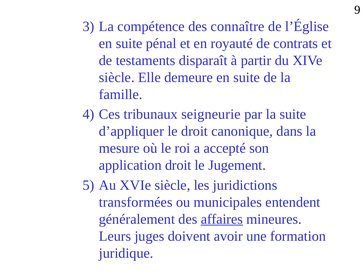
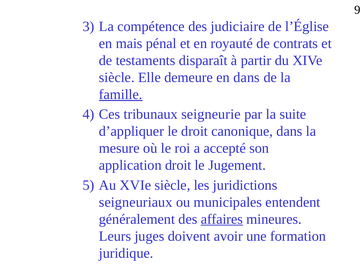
connaître: connaître -> judiciaire
suite at (129, 43): suite -> mais
demeure en suite: suite -> dans
famille underline: none -> present
transformées: transformées -> seigneuriaux
